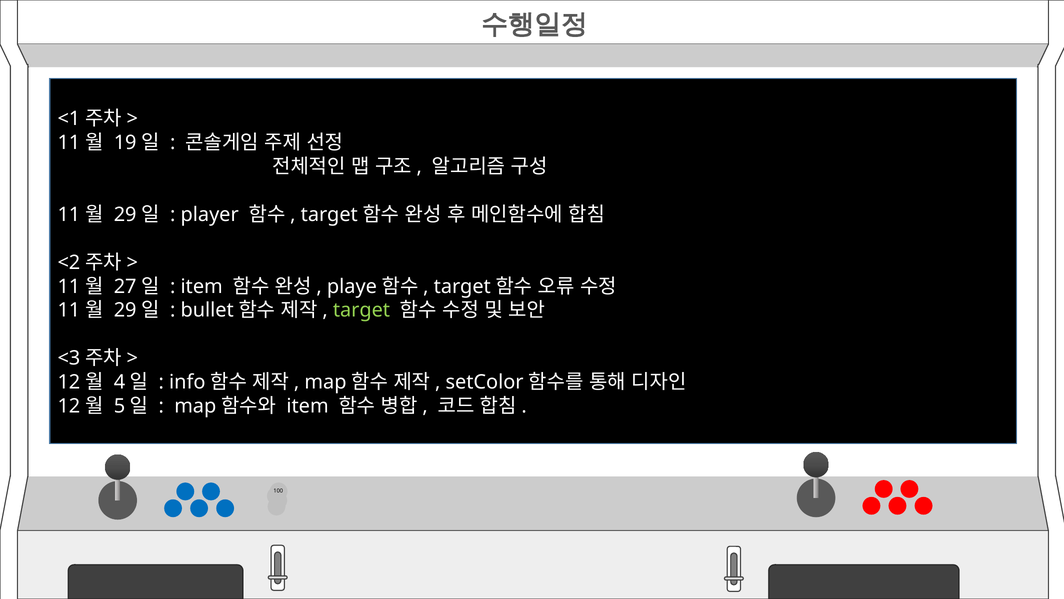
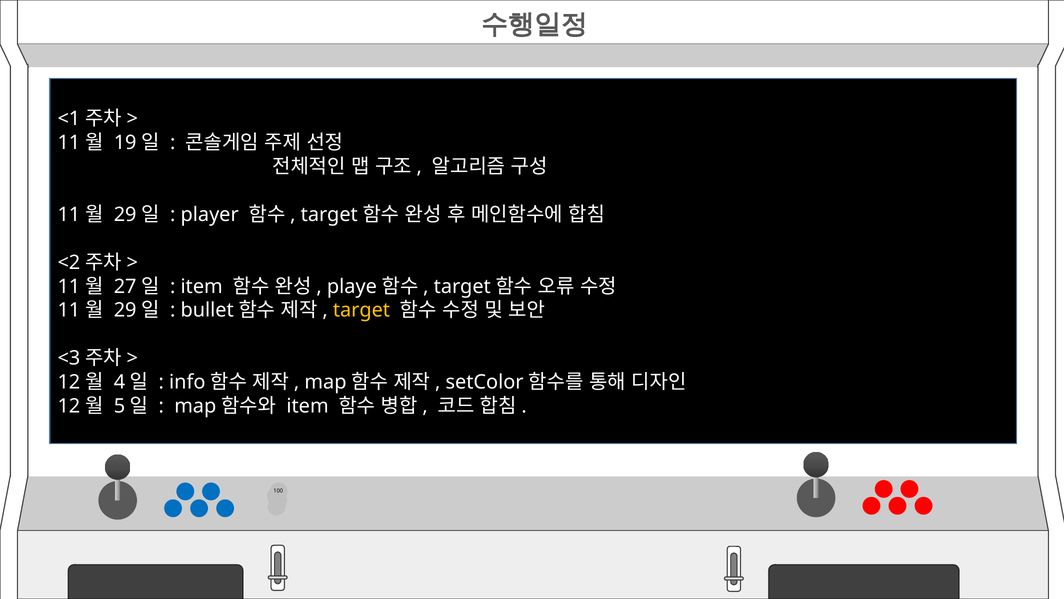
target colour: light green -> yellow
